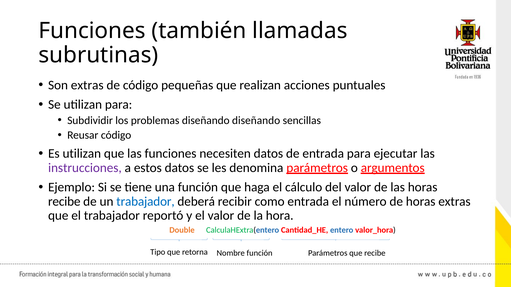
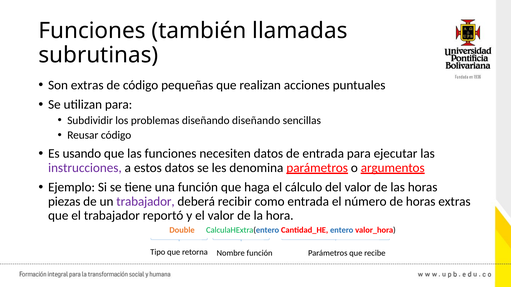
Es utilizan: utilizan -> usando
recibe at (64, 202): recibe -> piezas
trabajador at (145, 202) colour: blue -> purple
